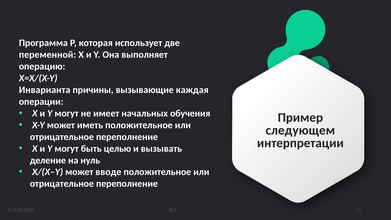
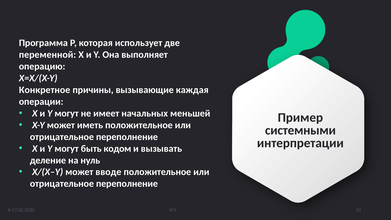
Инварианта: Инварианта -> Конкретное
обучения: обучения -> меньшей
следующем: следующем -> системными
целью: целью -> кодом
